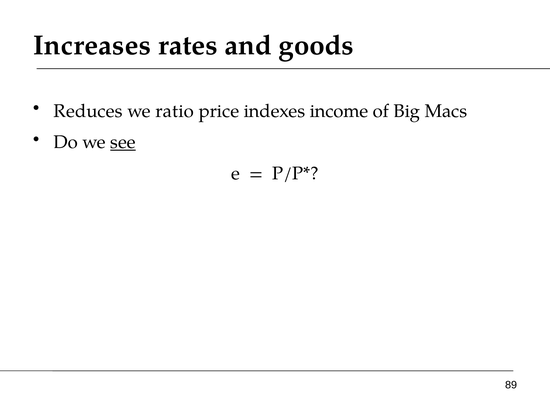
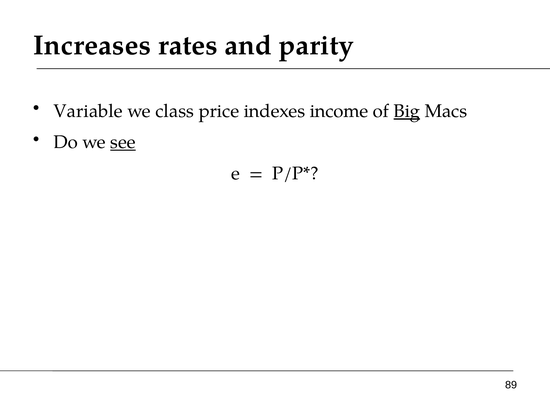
goods: goods -> parity
Reduces: Reduces -> Variable
ratio: ratio -> class
Big underline: none -> present
